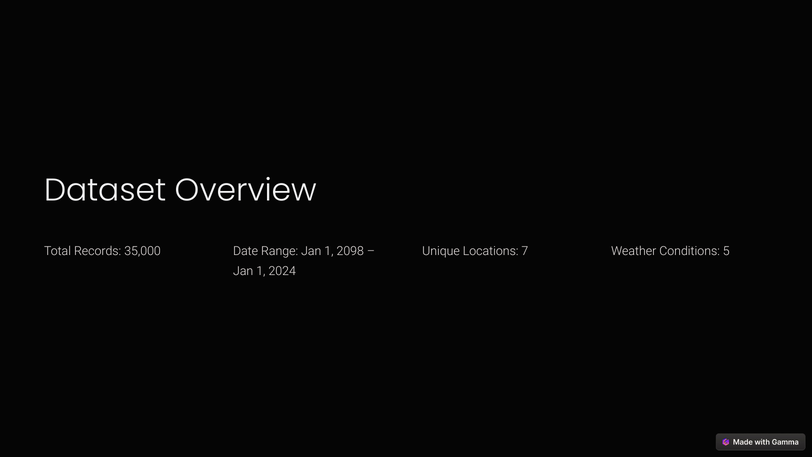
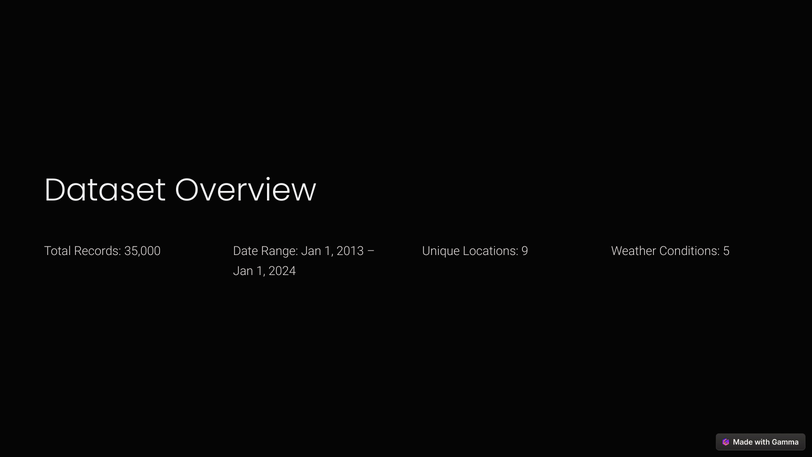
2098: 2098 -> 2013
7: 7 -> 9
